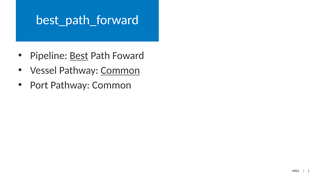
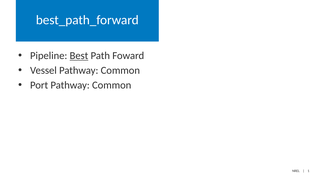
Common at (120, 71) underline: present -> none
